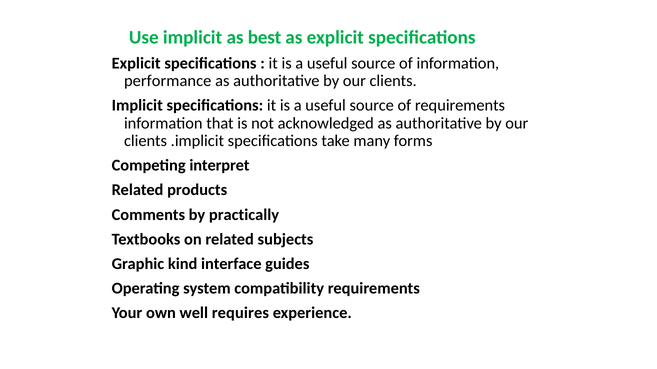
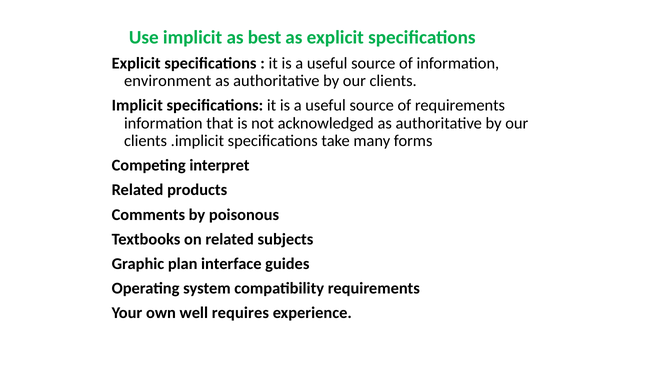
performance: performance -> environment
practically: practically -> poisonous
kind: kind -> plan
